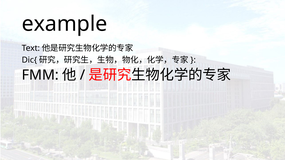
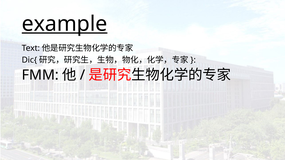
example underline: none -> present
